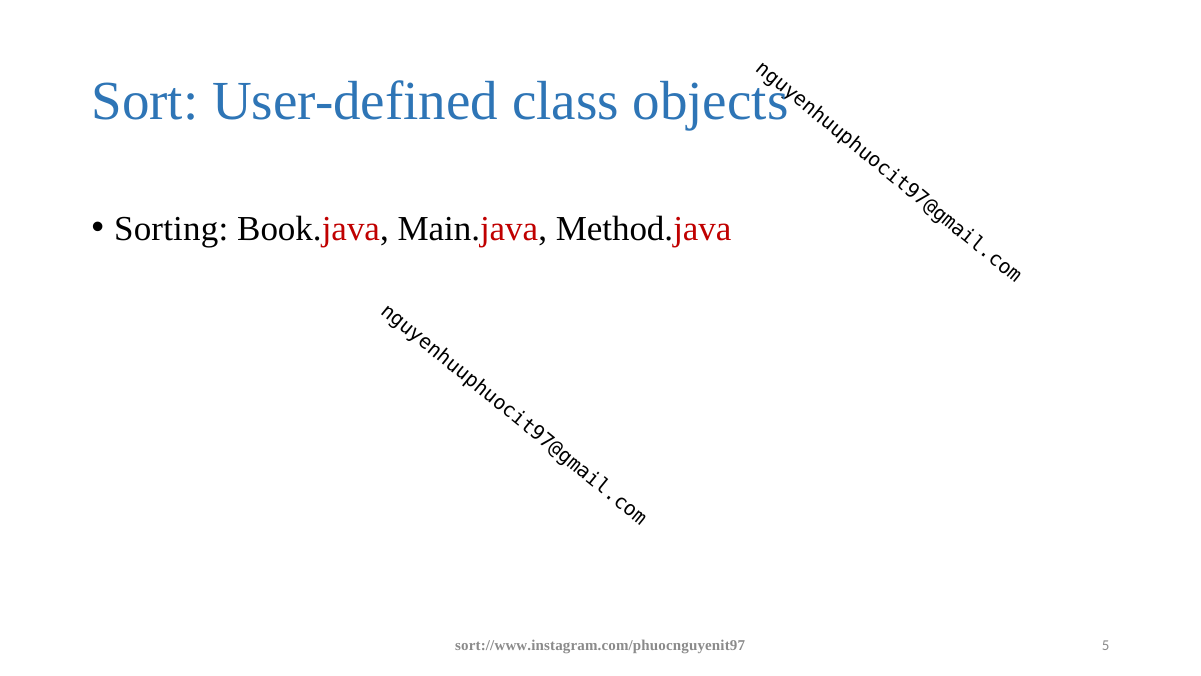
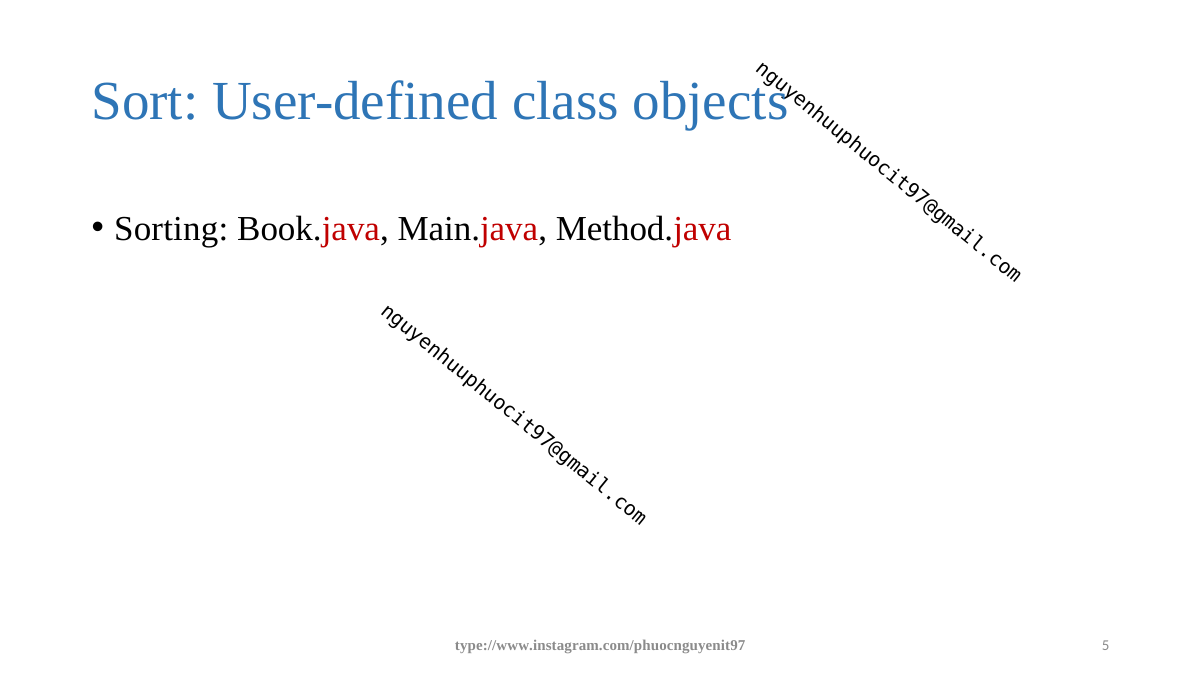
sort://www.instagram.com/phuocnguyenit97: sort://www.instagram.com/phuocnguyenit97 -> type://www.instagram.com/phuocnguyenit97
